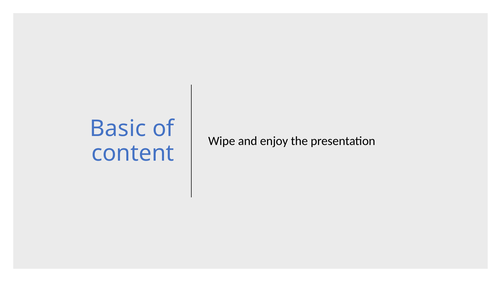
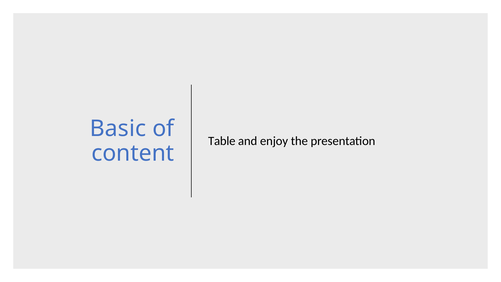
Wipe: Wipe -> Table
